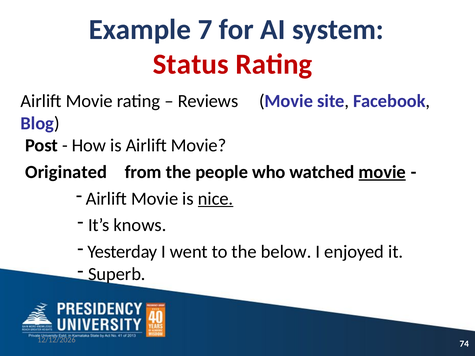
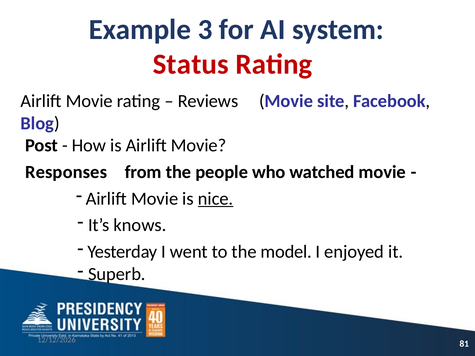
7: 7 -> 3
Originated: Originated -> Responses
movie at (382, 172) underline: present -> none
below: below -> model
74: 74 -> 81
